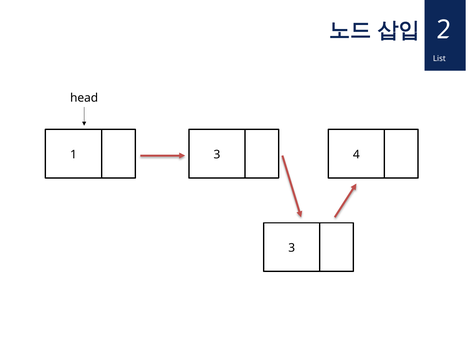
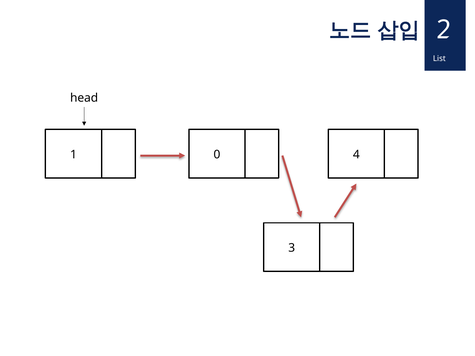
1 3: 3 -> 0
